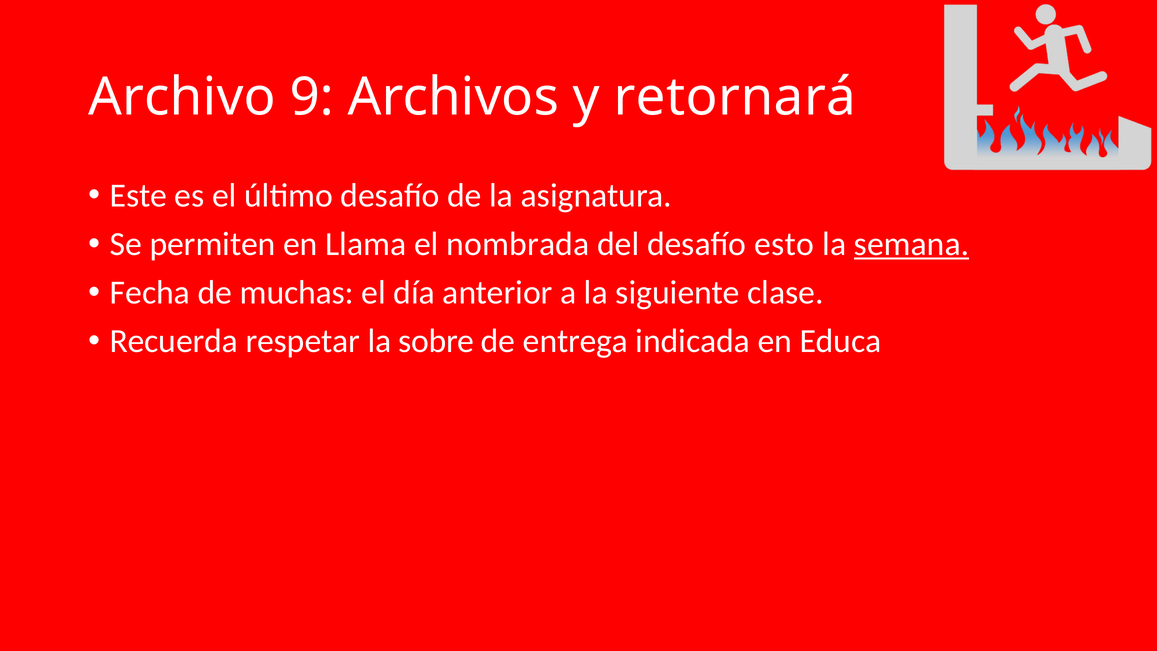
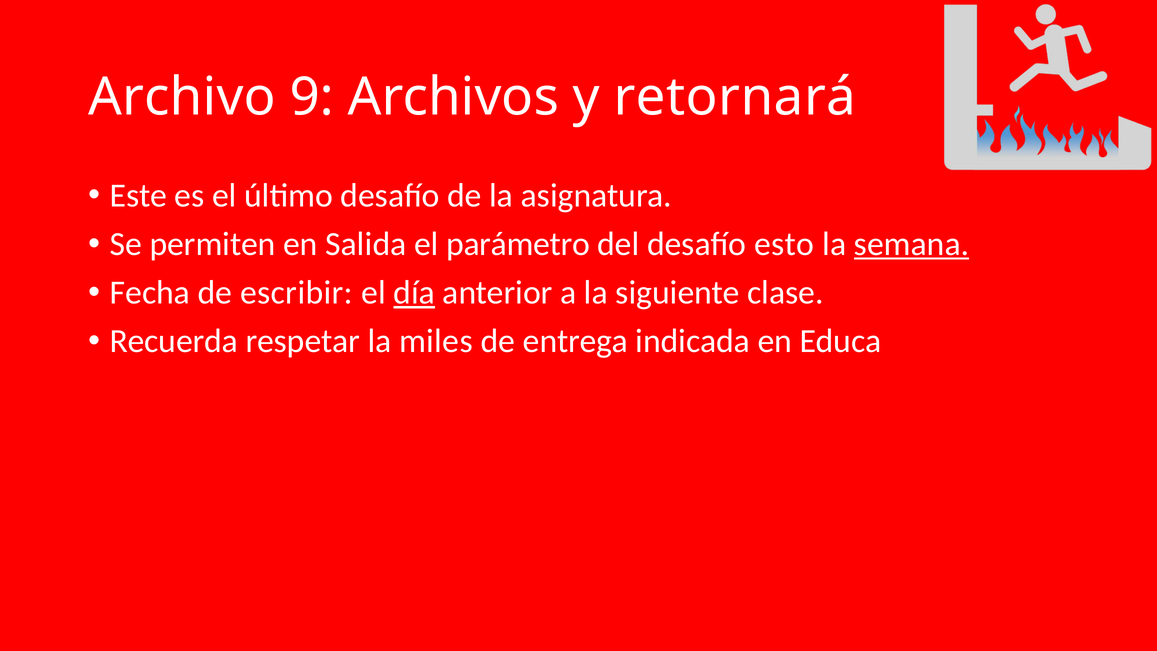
Llama: Llama -> Salida
nombrada: nombrada -> parámetro
muchas: muchas -> escribir
día underline: none -> present
sobre: sobre -> miles
